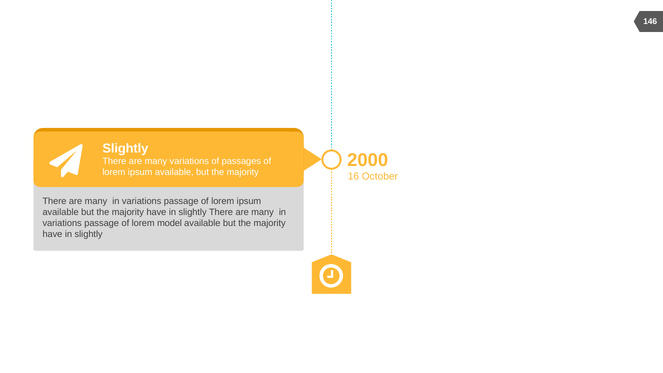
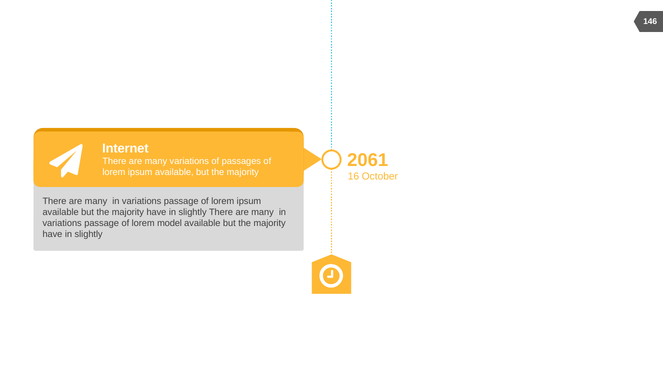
Slightly at (125, 149): Slightly -> Internet
2000: 2000 -> 2061
